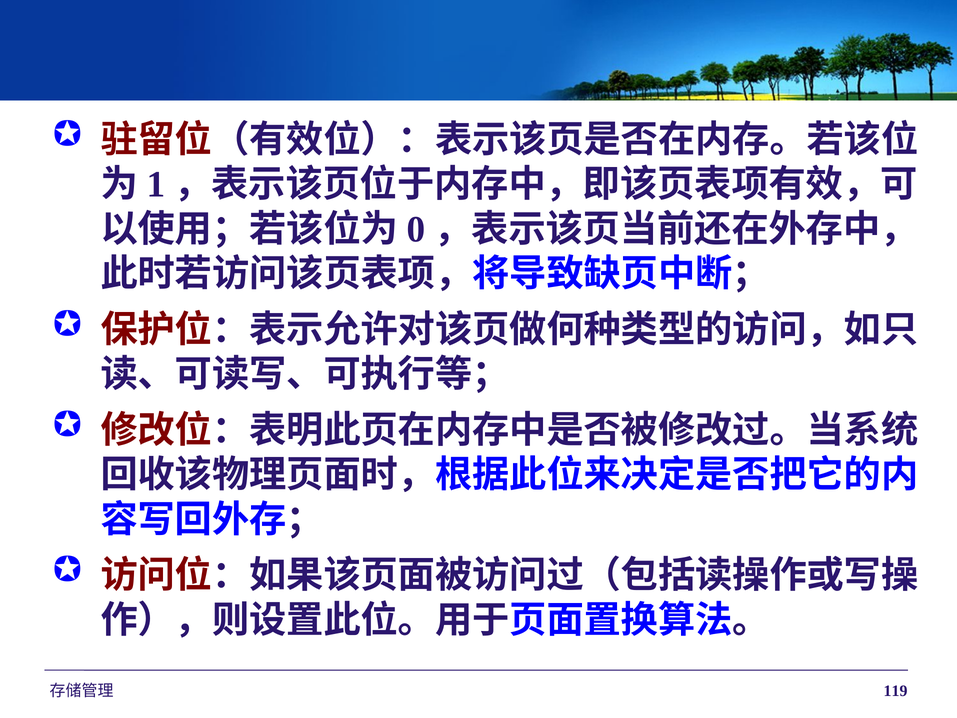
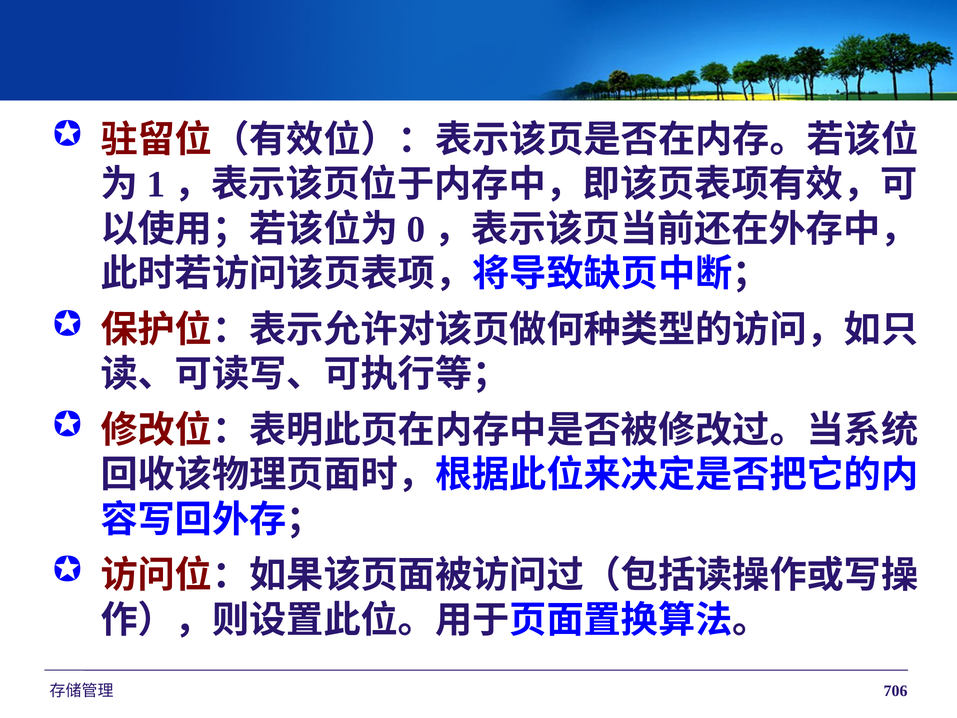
119: 119 -> 706
